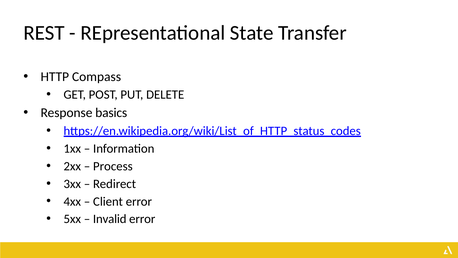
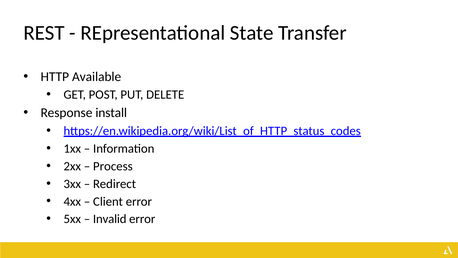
Compass: Compass -> Available
basics: basics -> install
